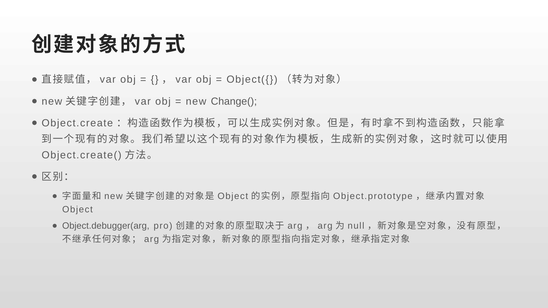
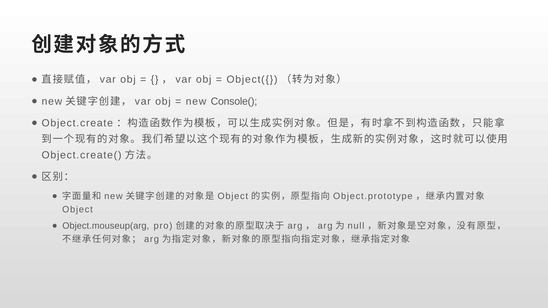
Change(: Change( -> Console(
Object.debugger(arg: Object.debugger(arg -> Object.mouseup(arg
